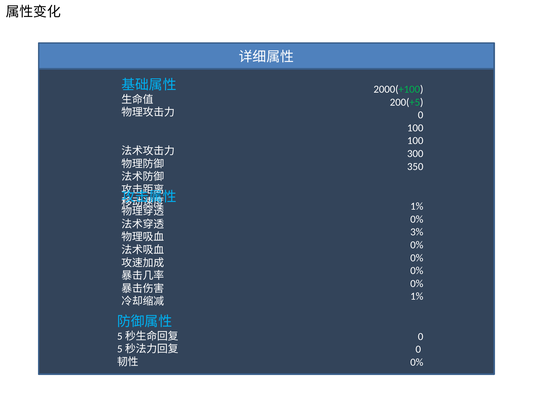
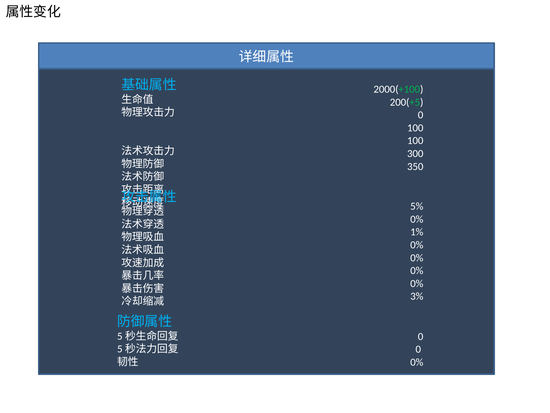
1% at (417, 206): 1% -> 5%
3%: 3% -> 1%
1% at (417, 296): 1% -> 3%
